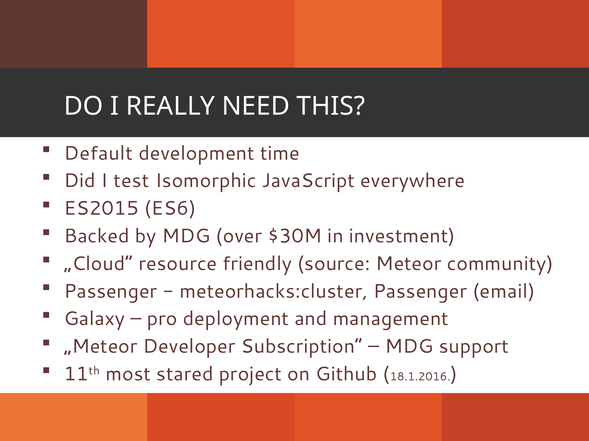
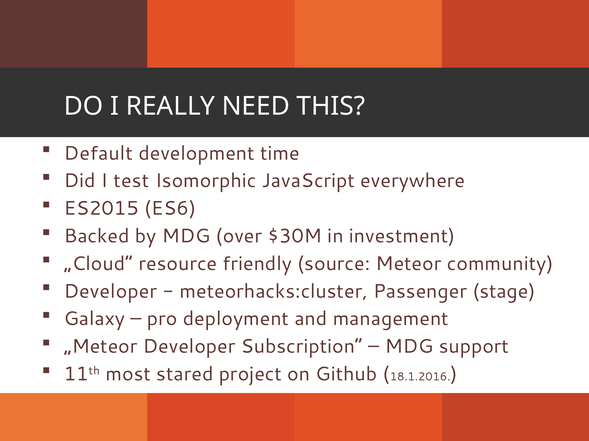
Passenger at (111, 292): Passenger -> Developer
email: email -> stage
